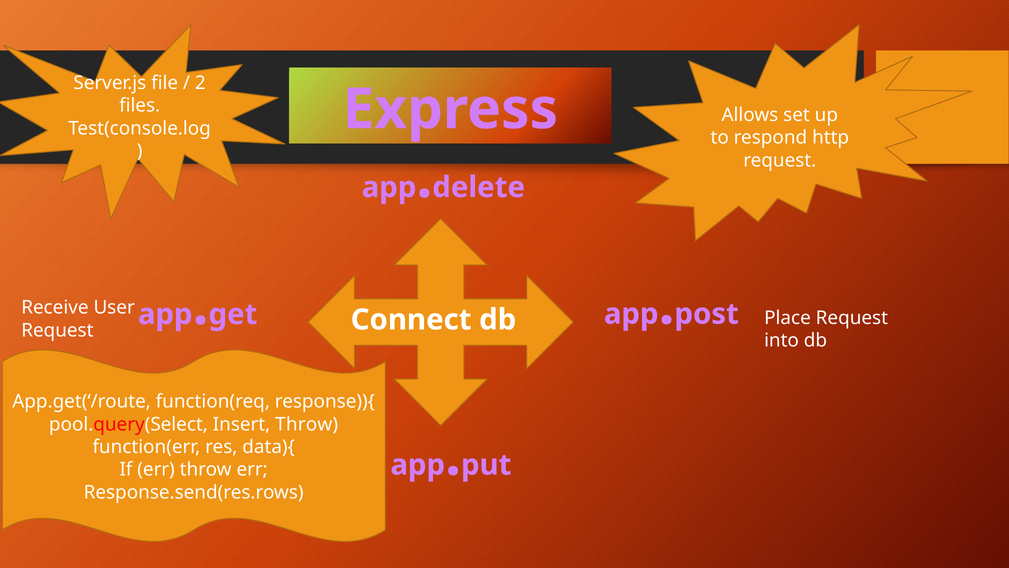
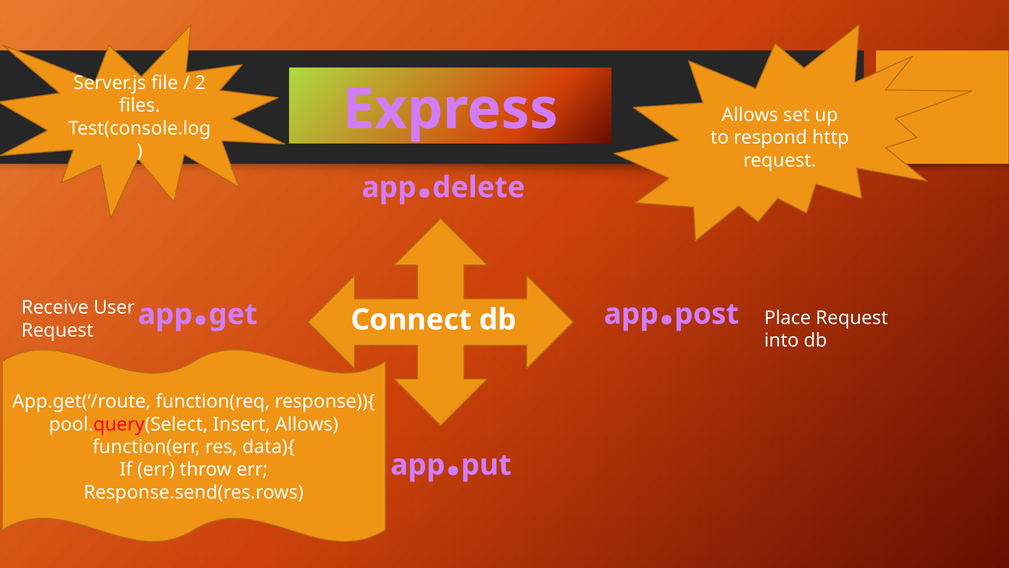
Insert Throw: Throw -> Allows
